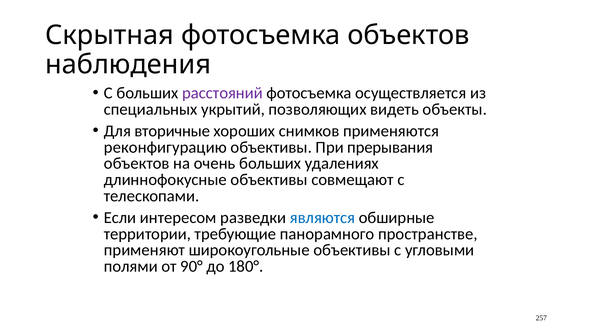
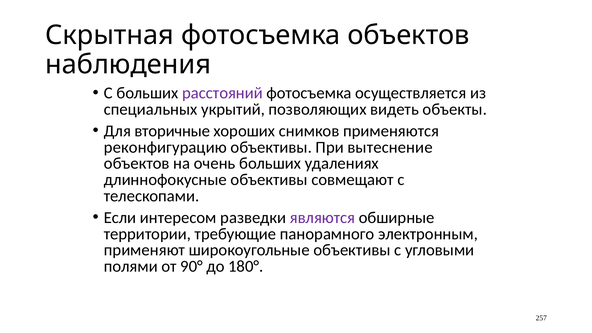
прерывания: прерывания -> вытеснение
являются colour: blue -> purple
пространстве: пространстве -> электронным
